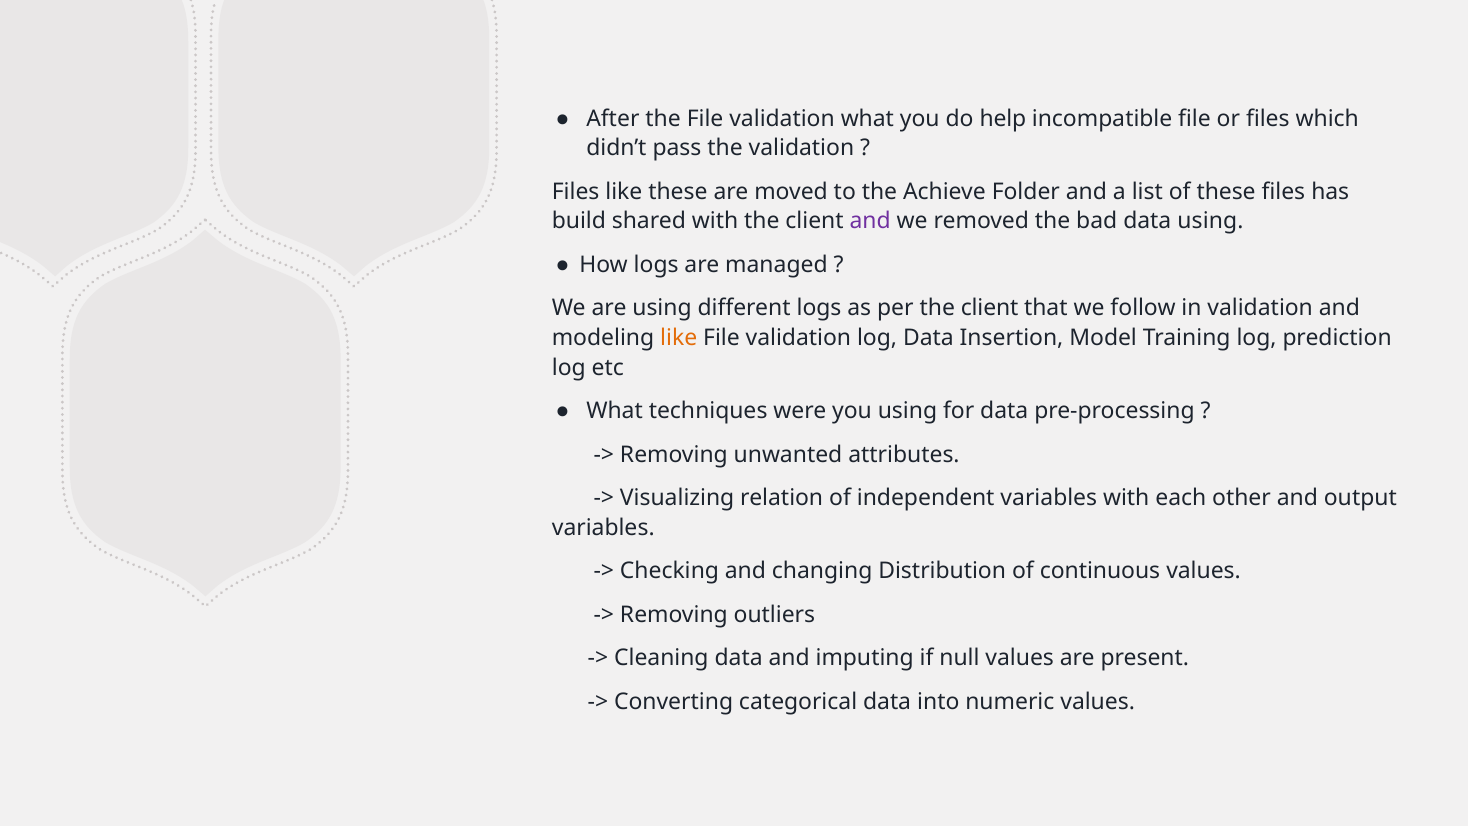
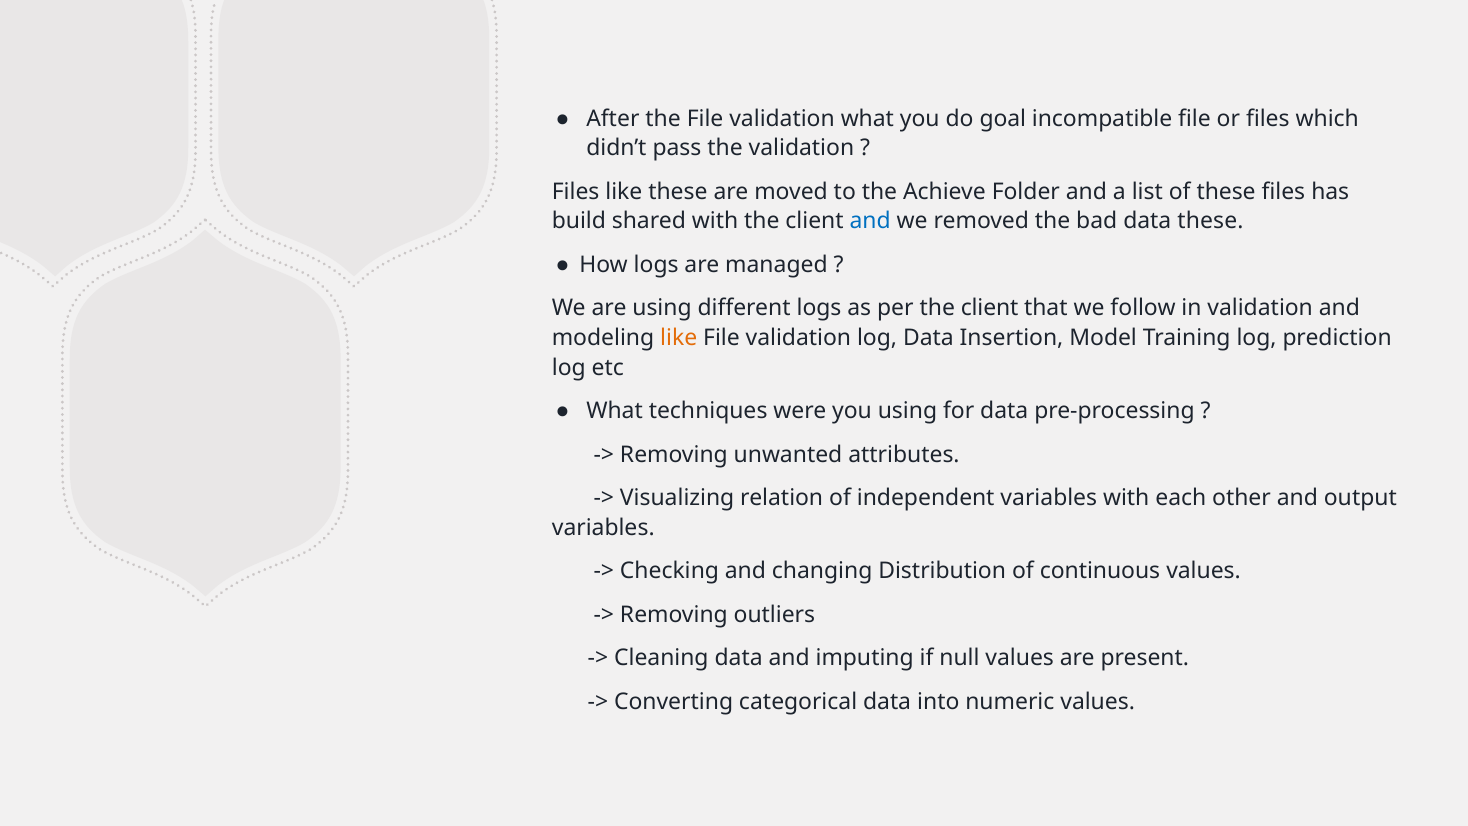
help: help -> goal
and at (870, 221) colour: purple -> blue
data using: using -> these
